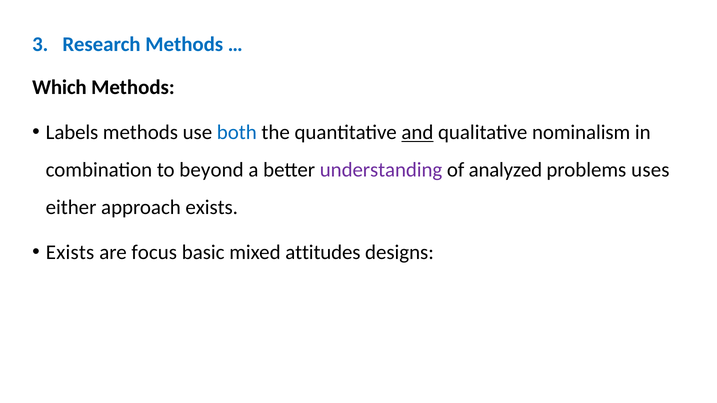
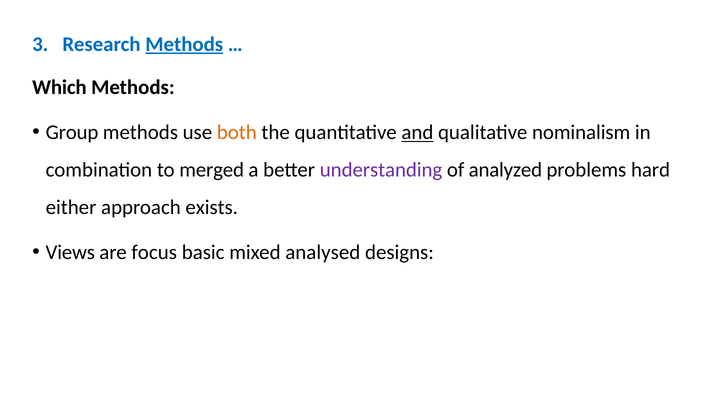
Methods at (184, 44) underline: none -> present
Labels: Labels -> Group
both colour: blue -> orange
beyond: beyond -> merged
uses: uses -> hard
Exists at (70, 253): Exists -> Views
attitudes: attitudes -> analysed
